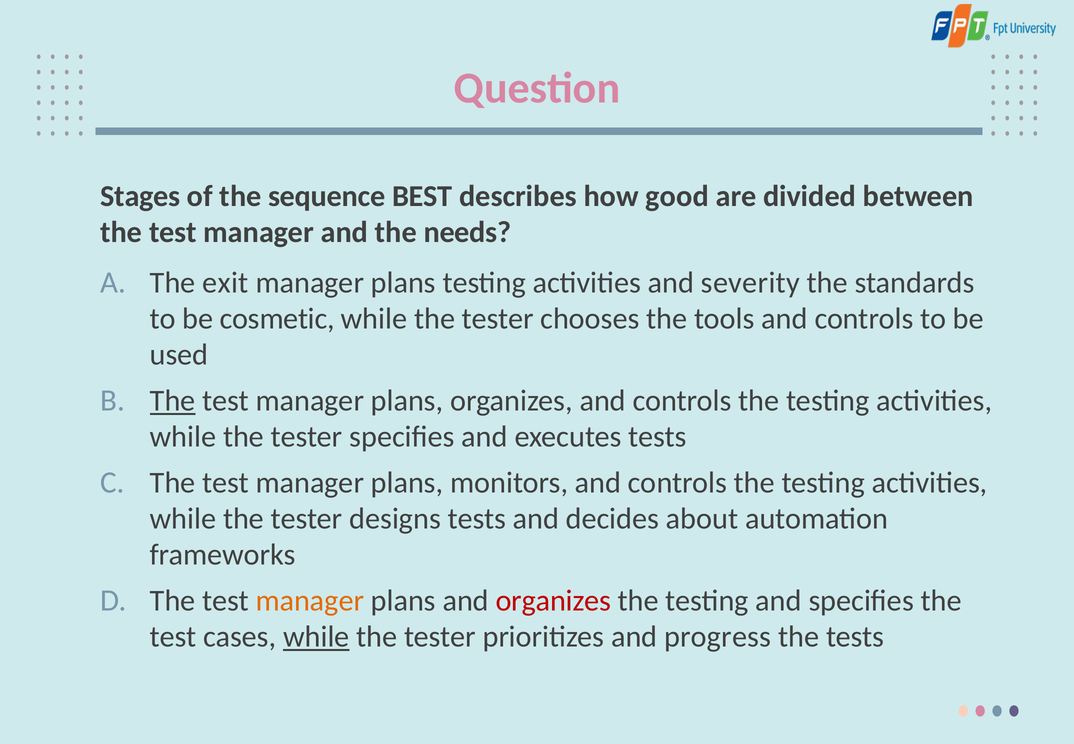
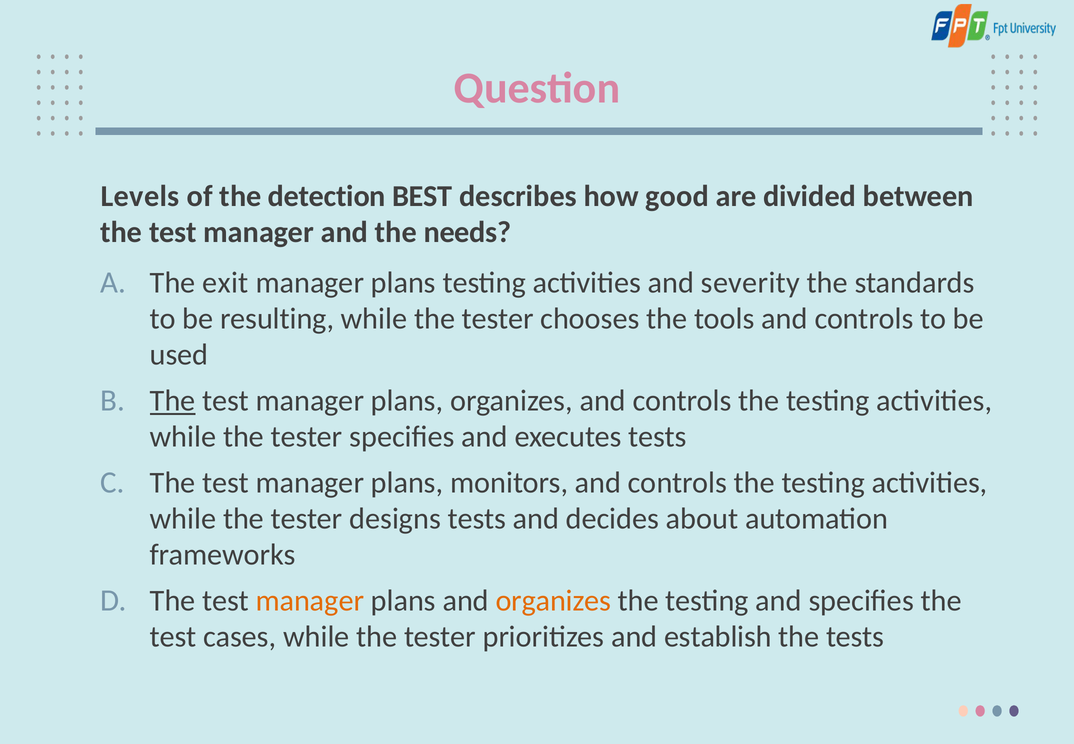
Stages: Stages -> Levels
sequence: sequence -> detection
cosmetic: cosmetic -> resulting
organizes at (553, 601) colour: red -> orange
while at (316, 637) underline: present -> none
progress: progress -> establish
